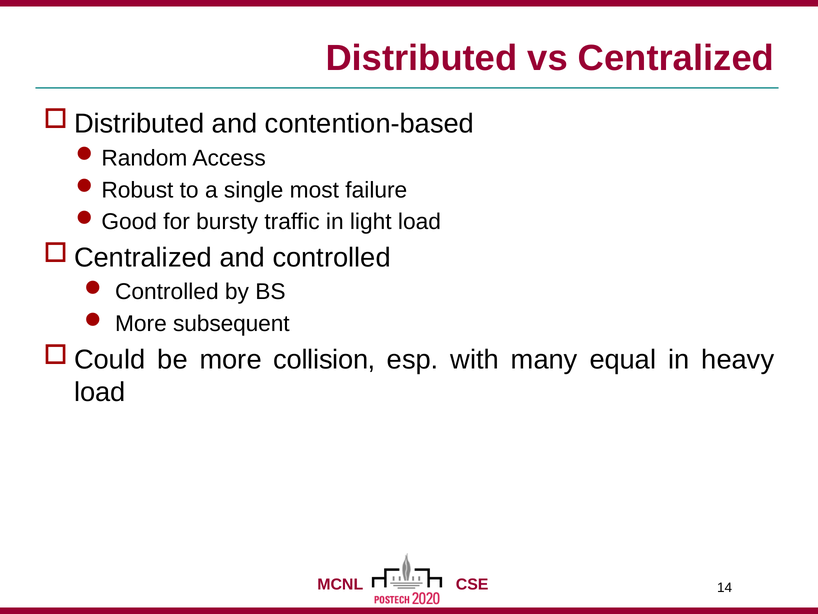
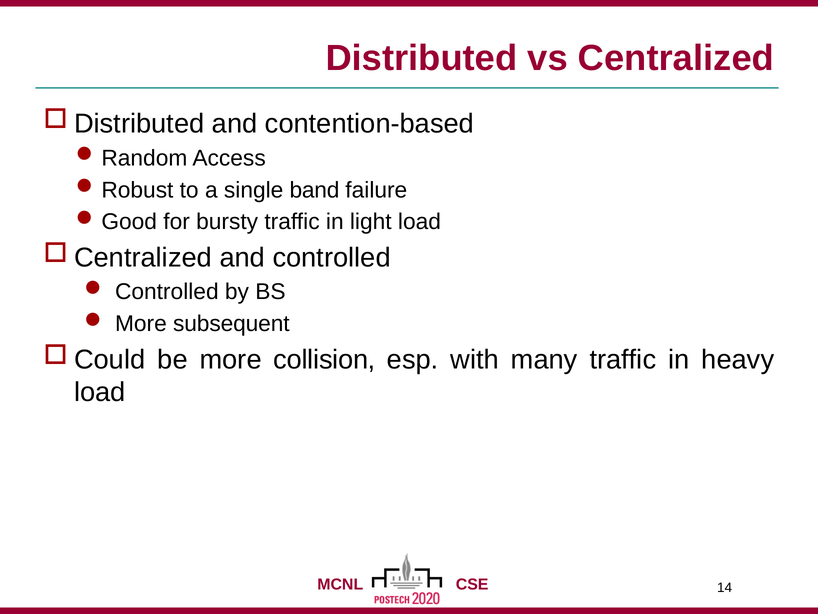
most: most -> band
many equal: equal -> traffic
